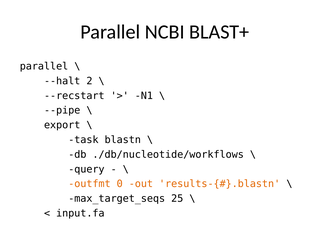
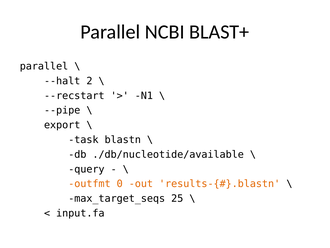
./db/nucleotide/workflows: ./db/nucleotide/workflows -> ./db/nucleotide/available
